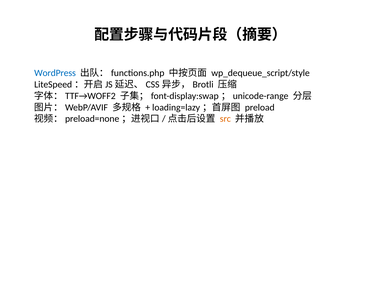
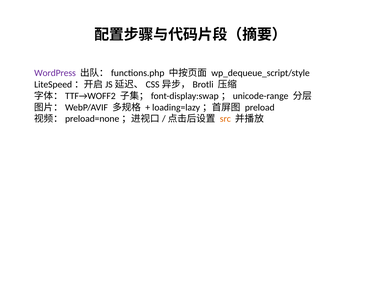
WordPress colour: blue -> purple
